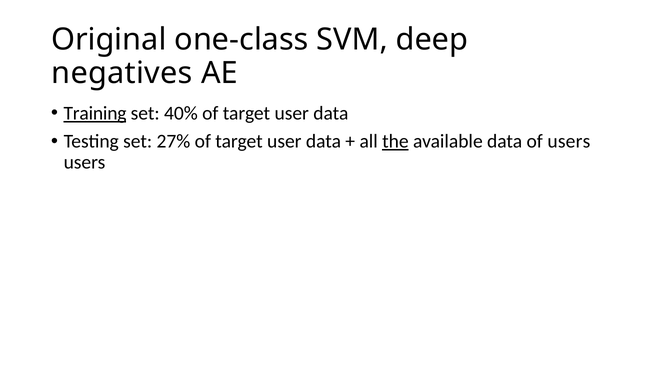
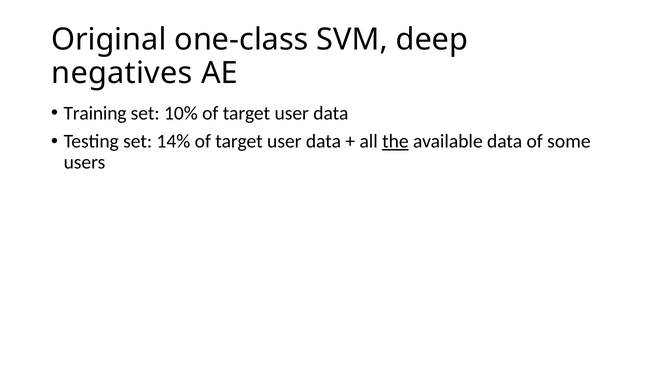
Training underline: present -> none
40%: 40% -> 10%
27%: 27% -> 14%
of users: users -> some
